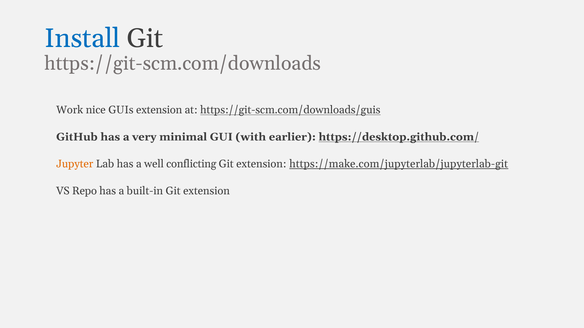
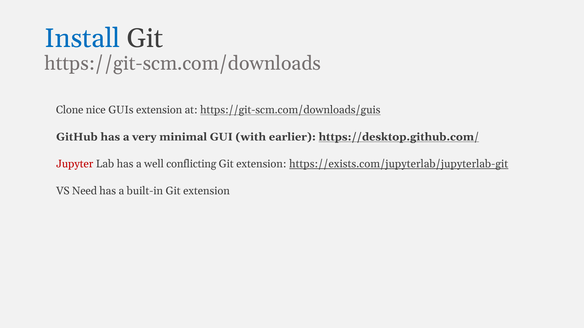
Work: Work -> Clone
Jupyter colour: orange -> red
https://make.com/jupyterlab/jupyterlab-git: https://make.com/jupyterlab/jupyterlab-git -> https://exists.com/jupyterlab/jupyterlab-git
Repo: Repo -> Need
